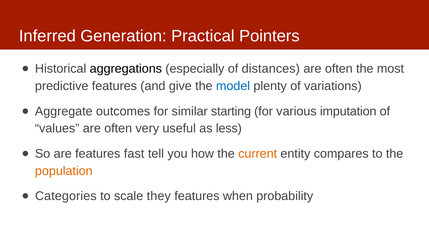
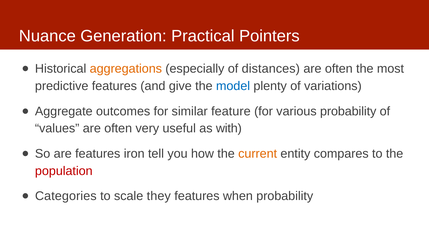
Inferred: Inferred -> Nuance
aggregations colour: black -> orange
starting: starting -> feature
various imputation: imputation -> probability
less: less -> with
fast: fast -> iron
population colour: orange -> red
